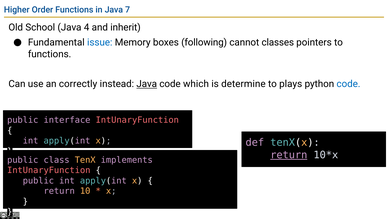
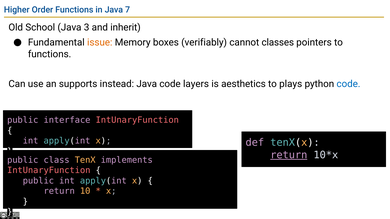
4: 4 -> 3
issue colour: blue -> orange
following: following -> verifiably
correctly: correctly -> supports
Java at (147, 84) underline: present -> none
which: which -> layers
determine: determine -> aesthetics
